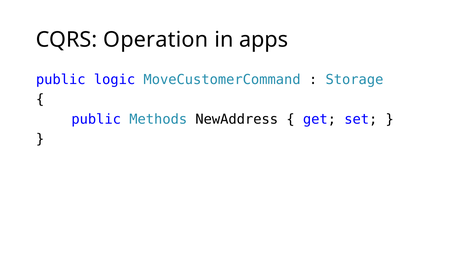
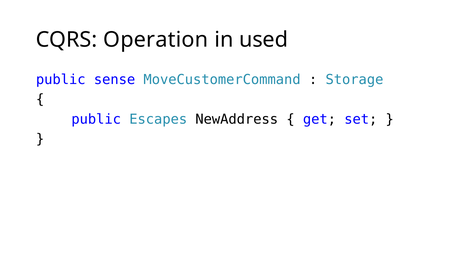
apps: apps -> used
logic: logic -> sense
Methods: Methods -> Escapes
